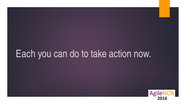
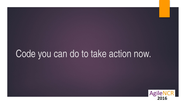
Each: Each -> Code
